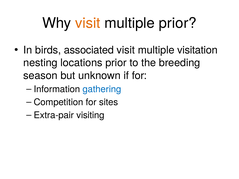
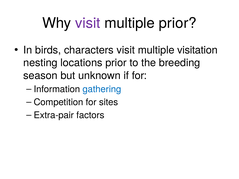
visit at (88, 23) colour: orange -> purple
associated: associated -> characters
visiting: visiting -> factors
